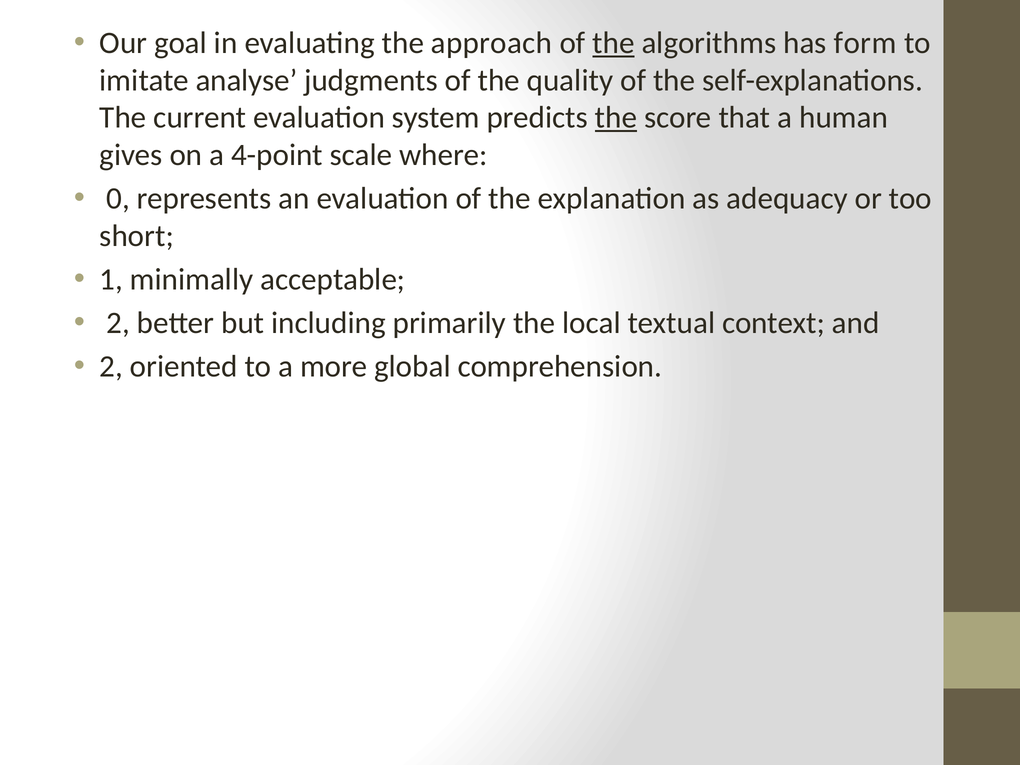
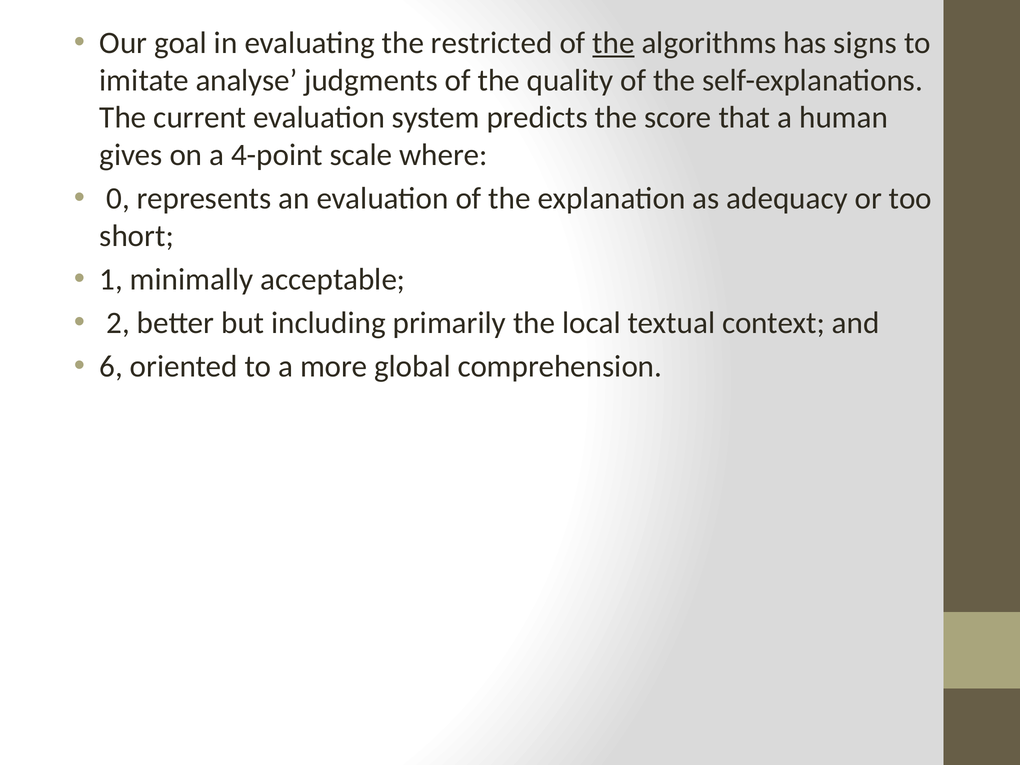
approach: approach -> restricted
form: form -> signs
the at (616, 118) underline: present -> none
2 at (111, 367): 2 -> 6
